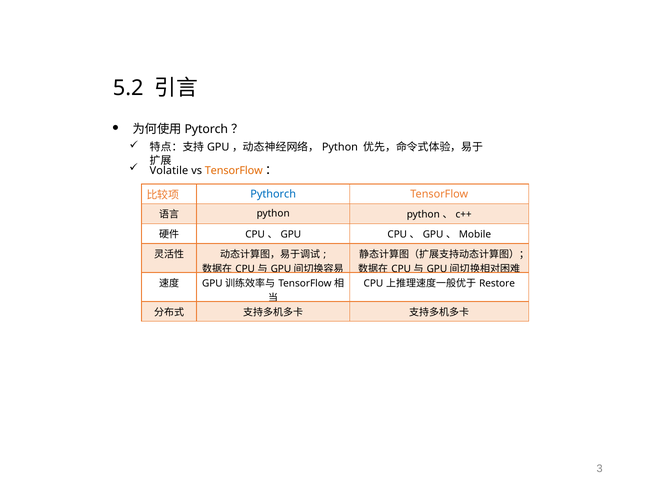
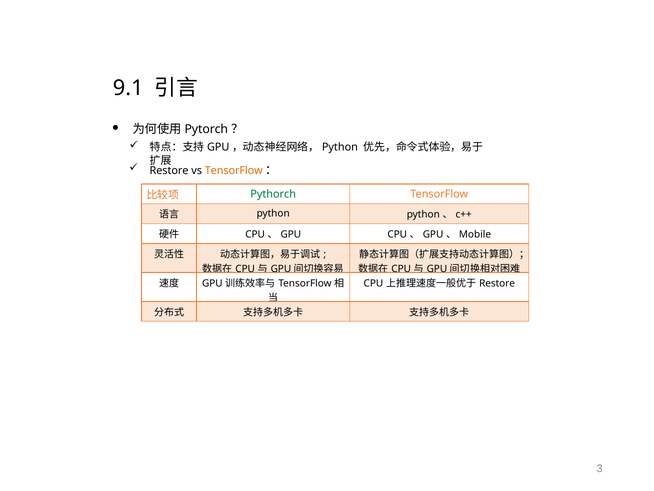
5.2: 5.2 -> 9.1
Volatile at (169, 170): Volatile -> Restore
Pythorch colour: blue -> green
